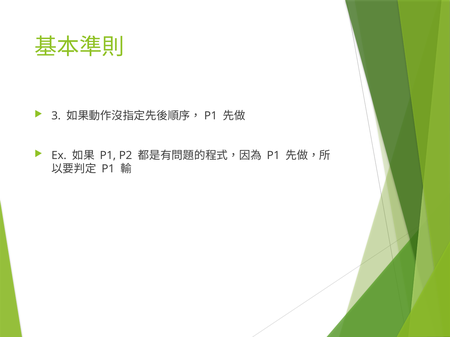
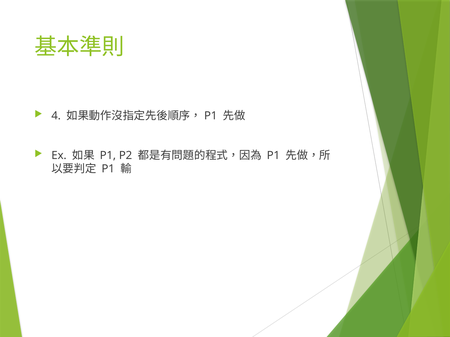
3: 3 -> 4
